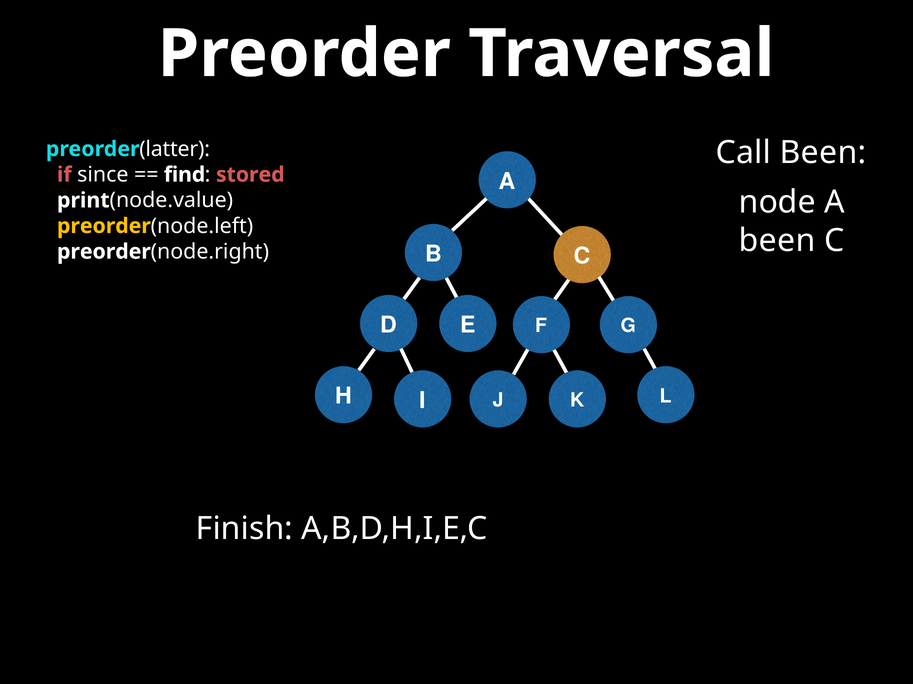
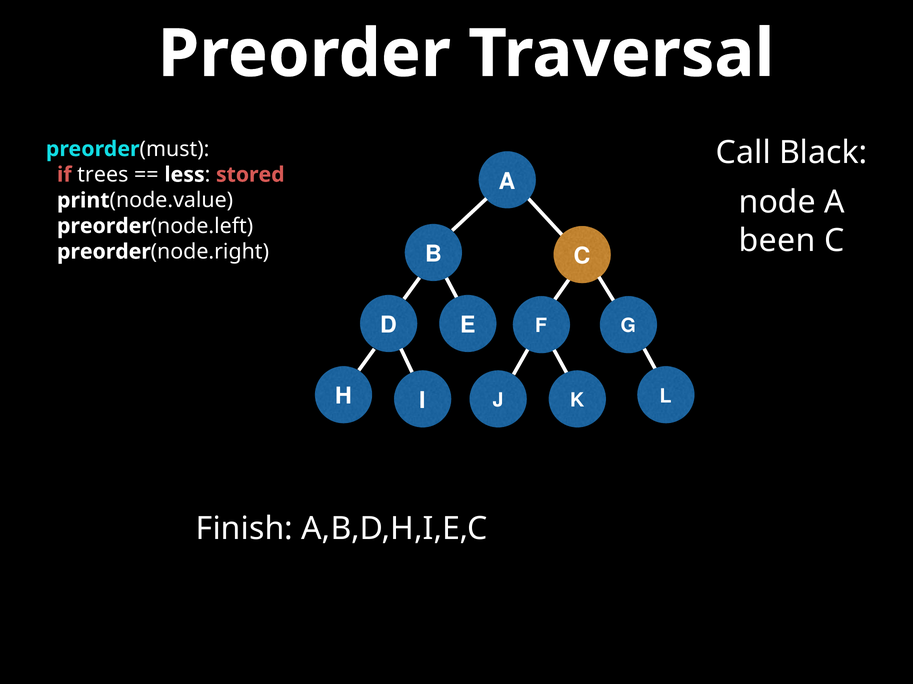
Call Been: Been -> Black
latter: latter -> must
since: since -> trees
find: find -> less
preorder at (104, 226) colour: yellow -> white
